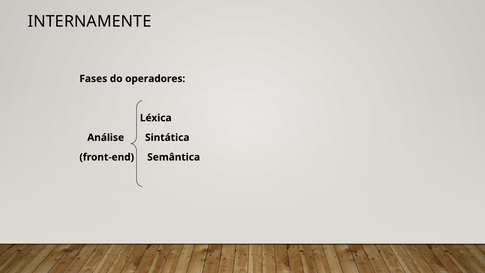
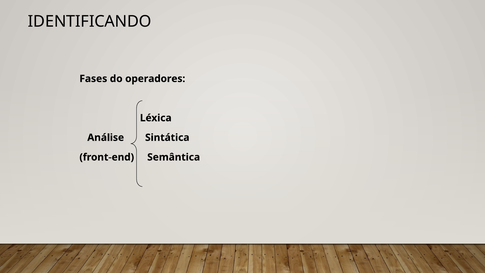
INTERNAMENTE: INTERNAMENTE -> IDENTIFICANDO
